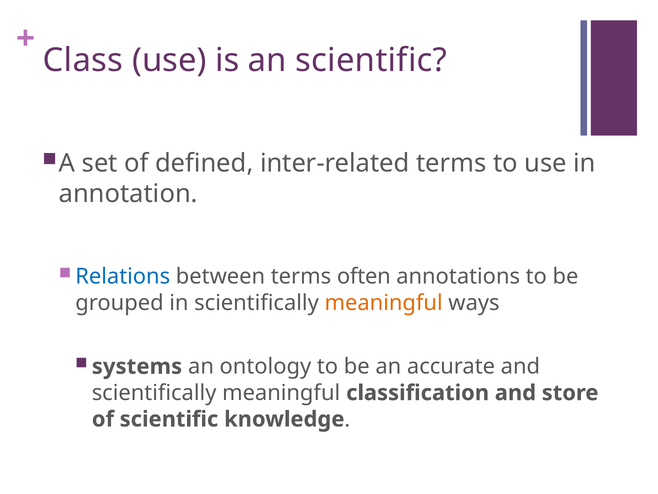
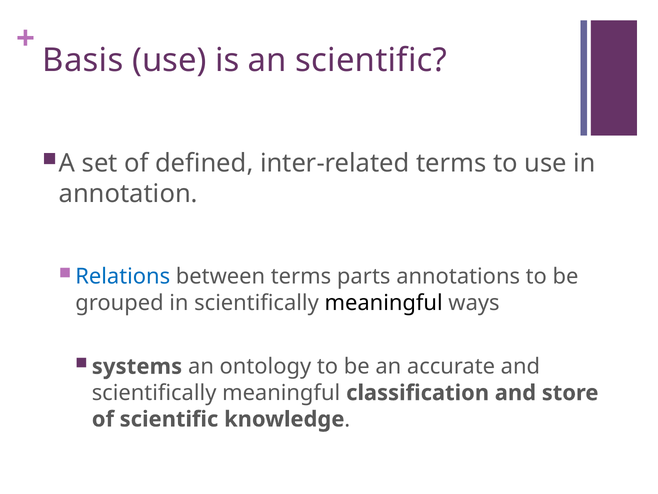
Class: Class -> Basis
often: often -> parts
meaningful at (384, 303) colour: orange -> black
